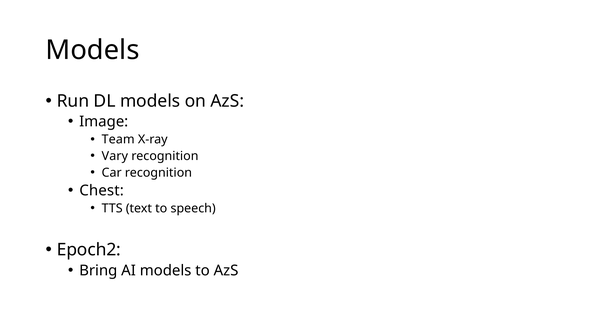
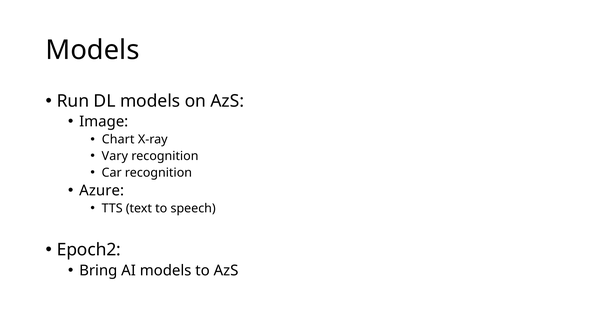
Team: Team -> Chart
Chest: Chest -> Azure
